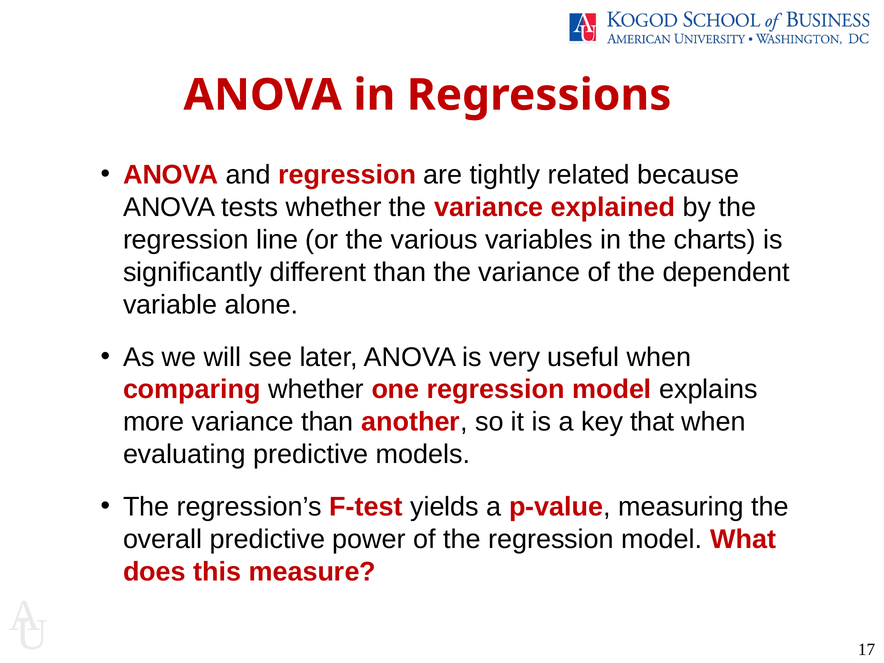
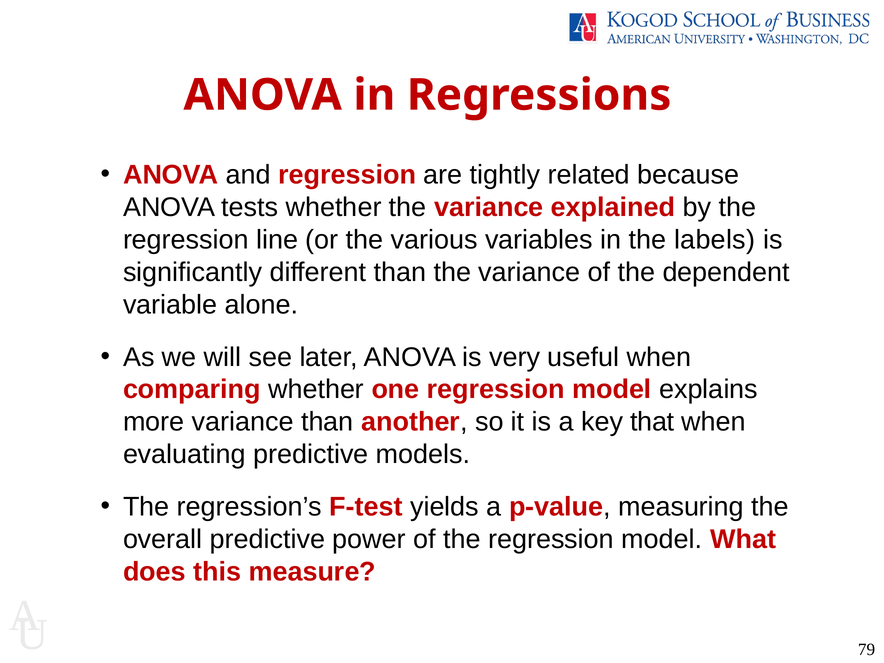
charts: charts -> labels
17: 17 -> 79
